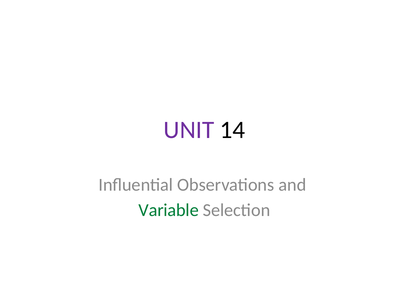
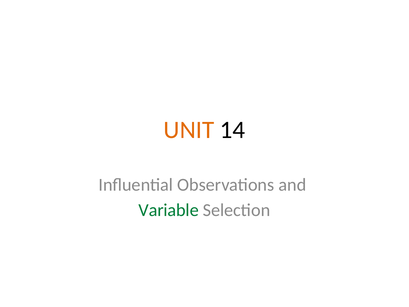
UNIT colour: purple -> orange
